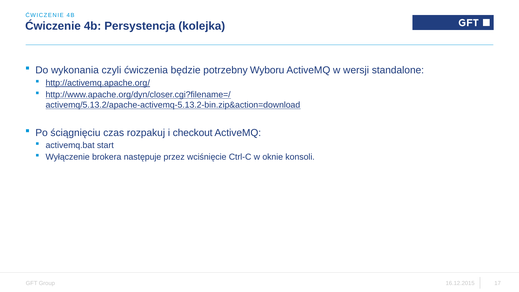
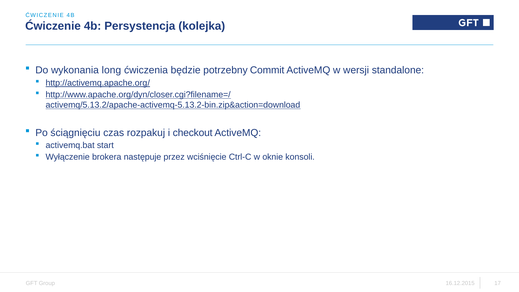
czyli: czyli -> long
Wyboru: Wyboru -> Commit
